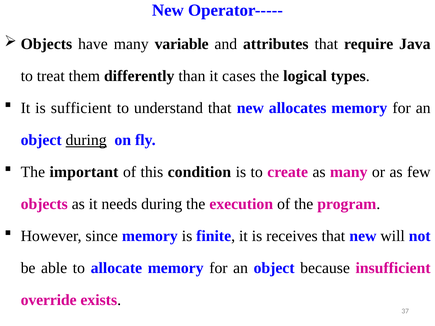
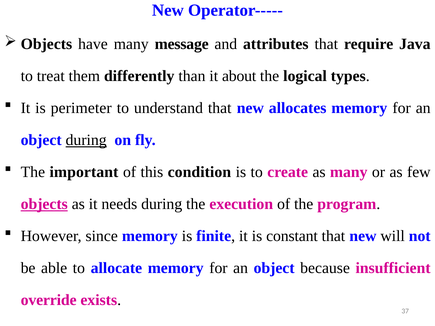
variable: variable -> message
cases: cases -> about
sufficient: sufficient -> perimeter
objects underline: none -> present
receives: receives -> constant
